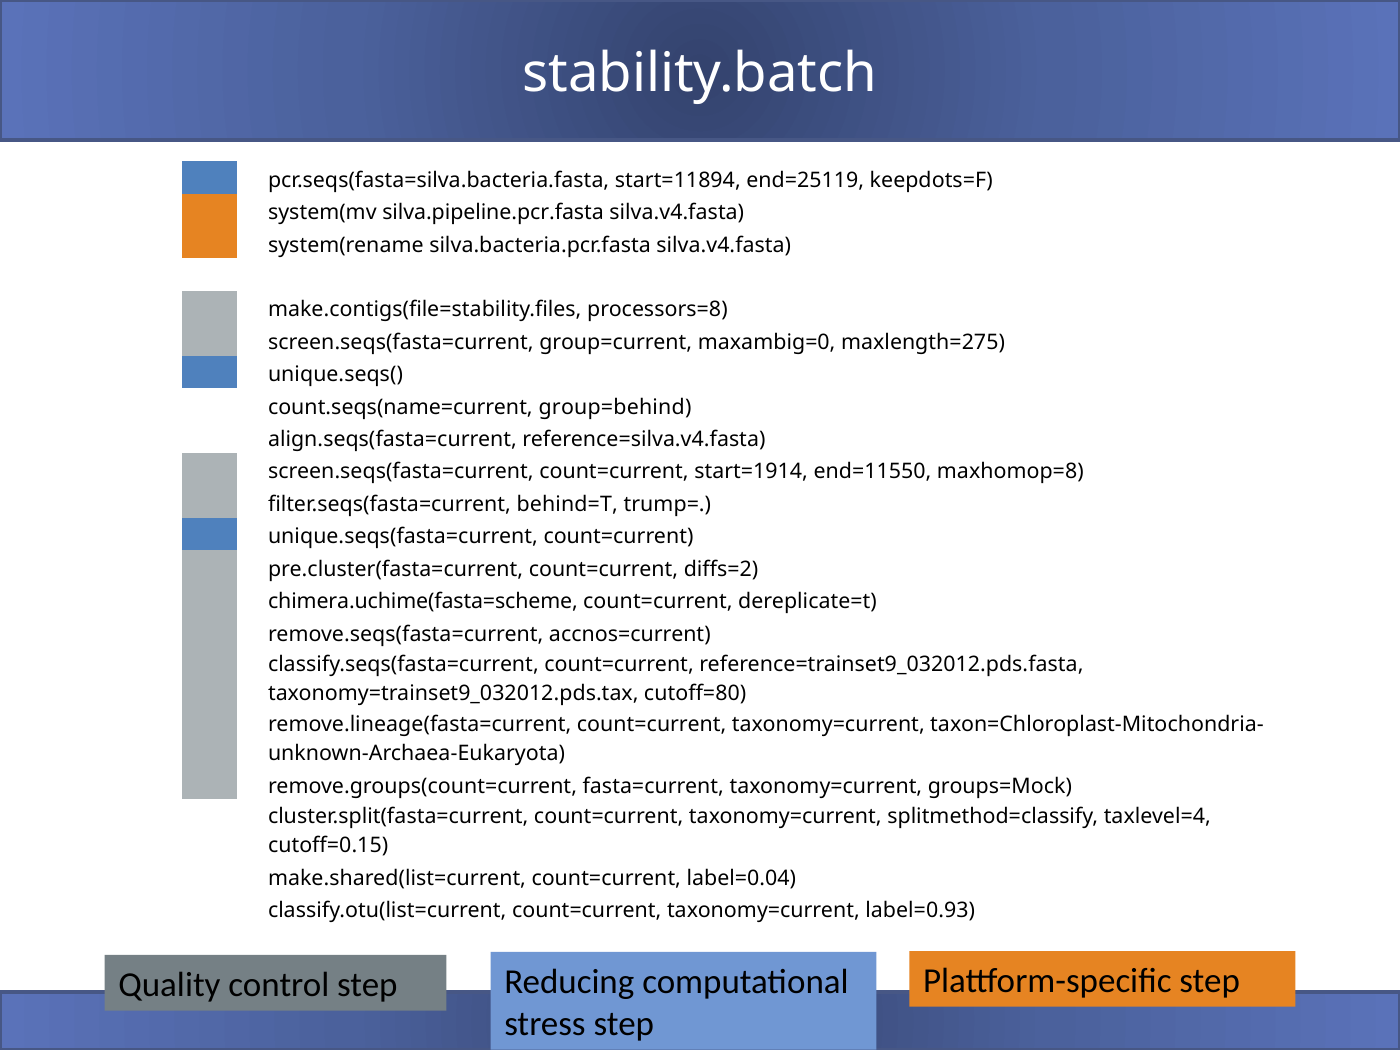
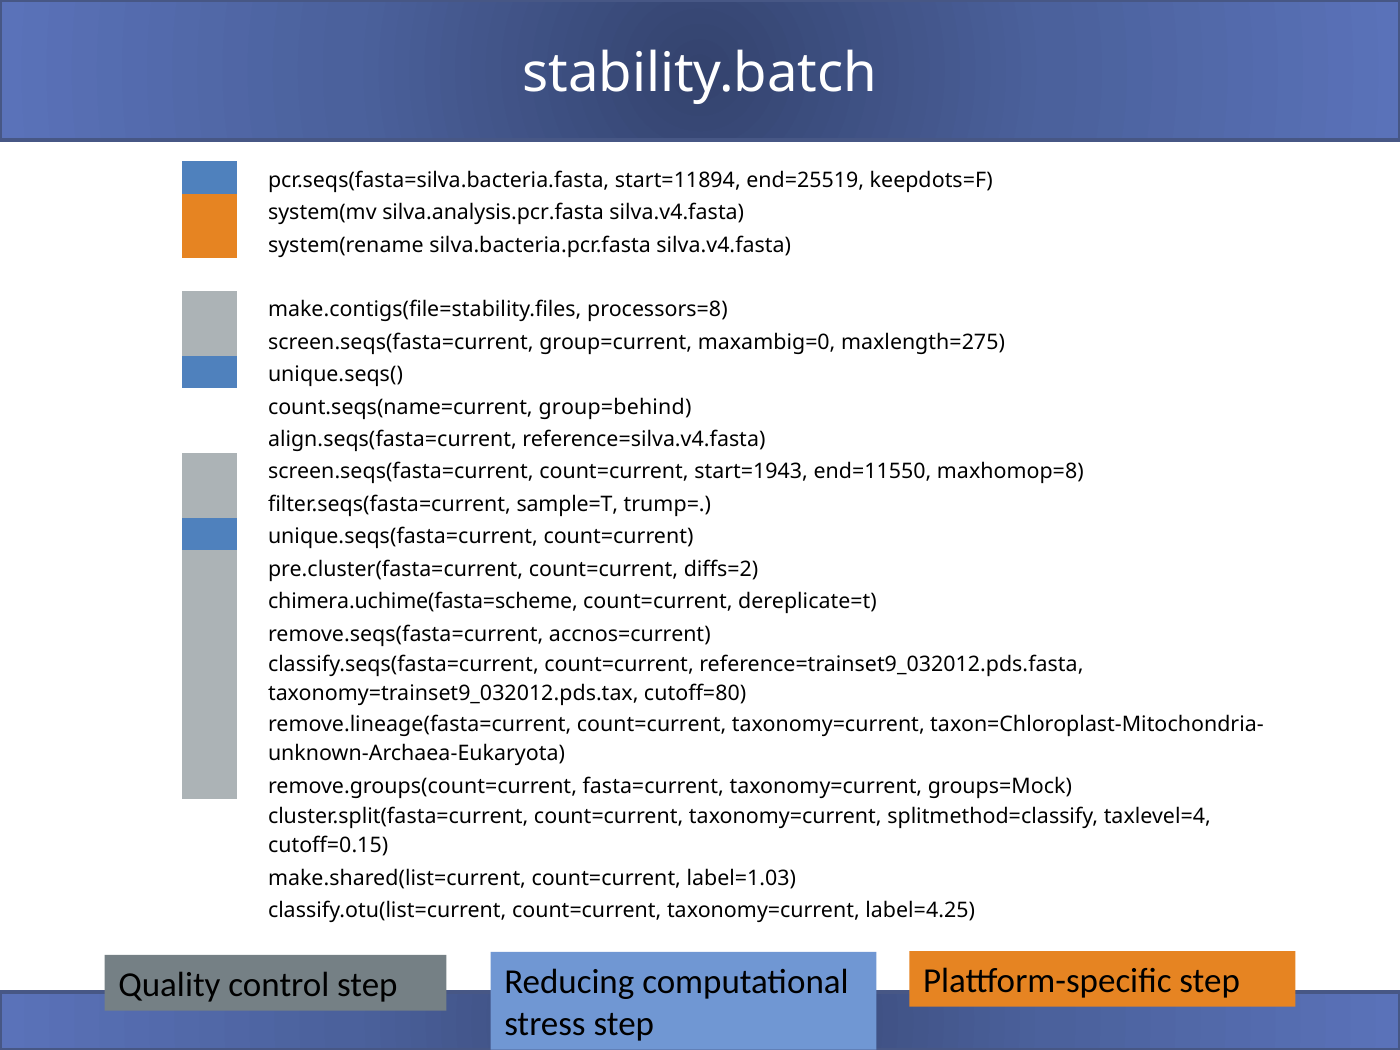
end=25119: end=25119 -> end=25519
silva.pipeline.pcr.fasta: silva.pipeline.pcr.fasta -> silva.analysis.pcr.fasta
start=1914: start=1914 -> start=1943
behind=T: behind=T -> sample=T
label=0.04: label=0.04 -> label=1.03
label=0.93: label=0.93 -> label=4.25
